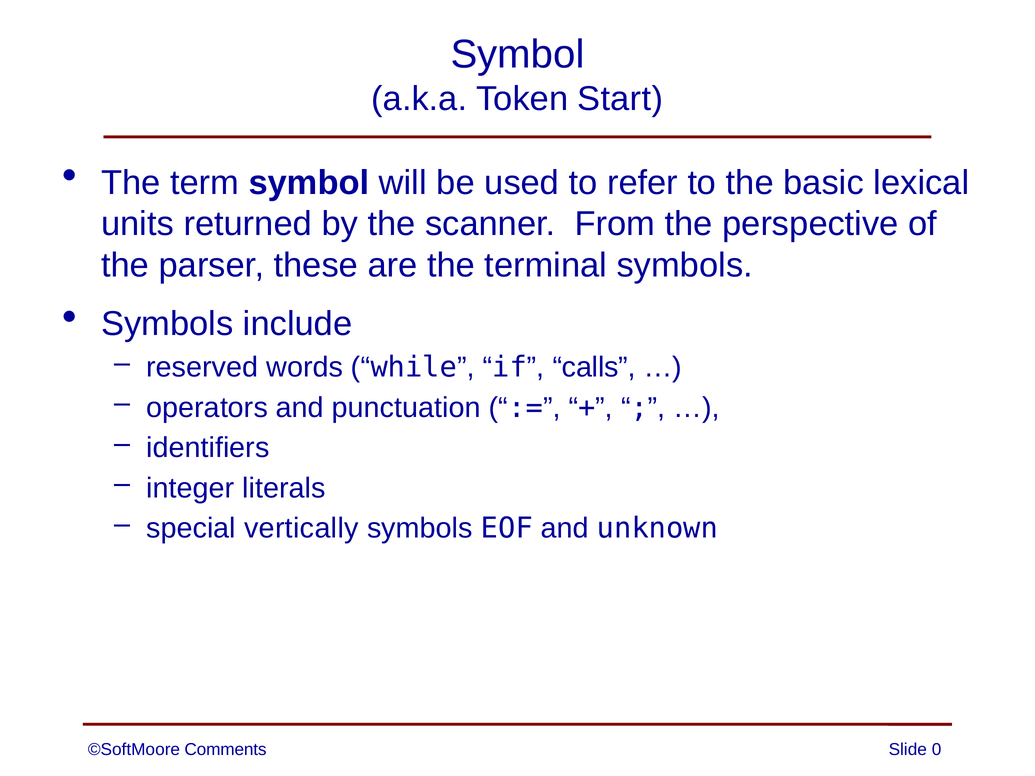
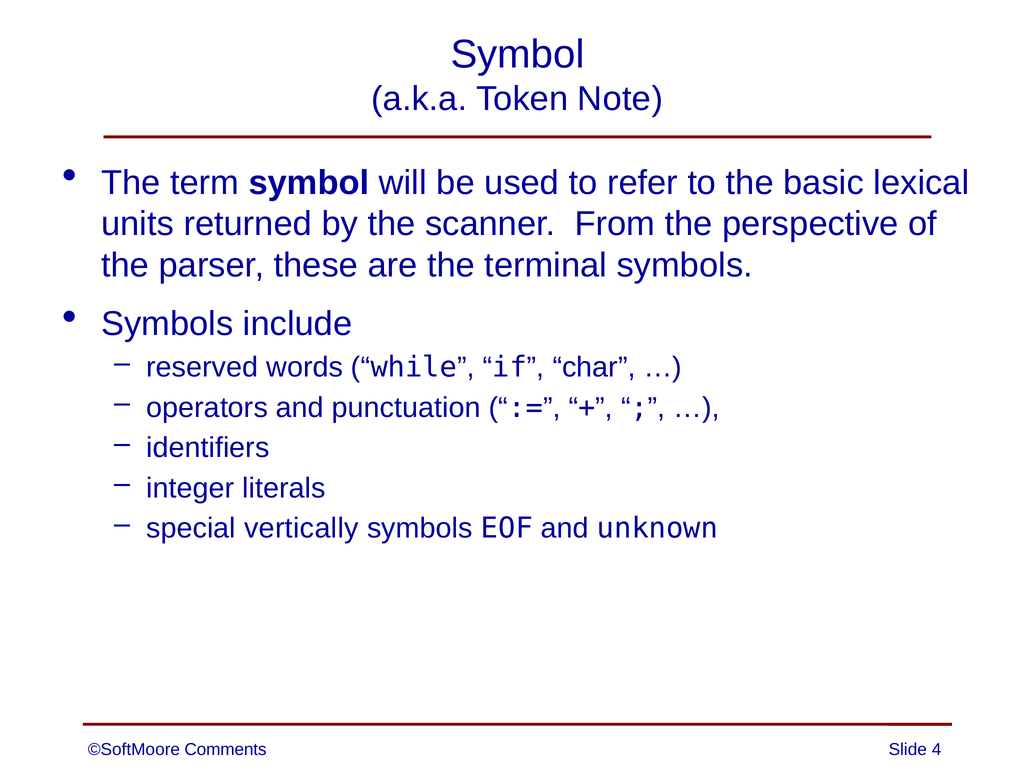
Start: Start -> Note
calls: calls -> char
0: 0 -> 4
